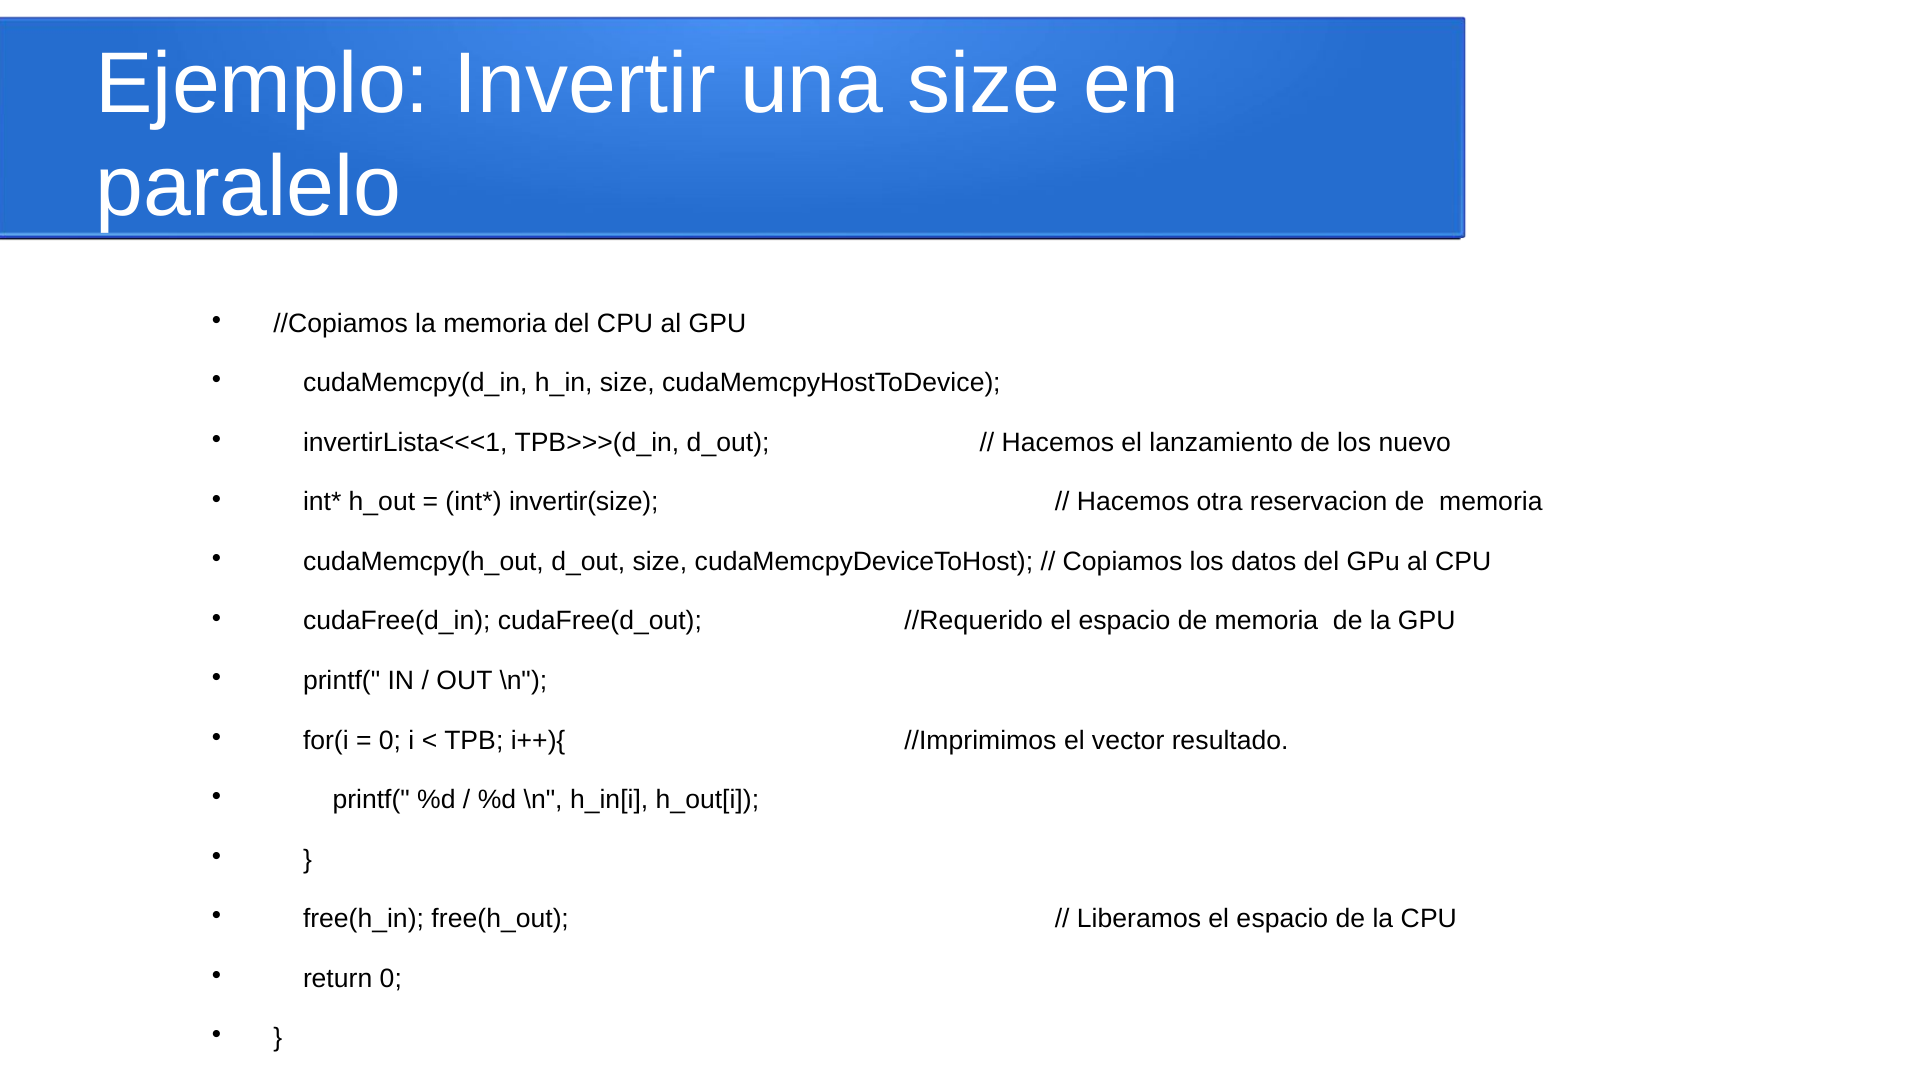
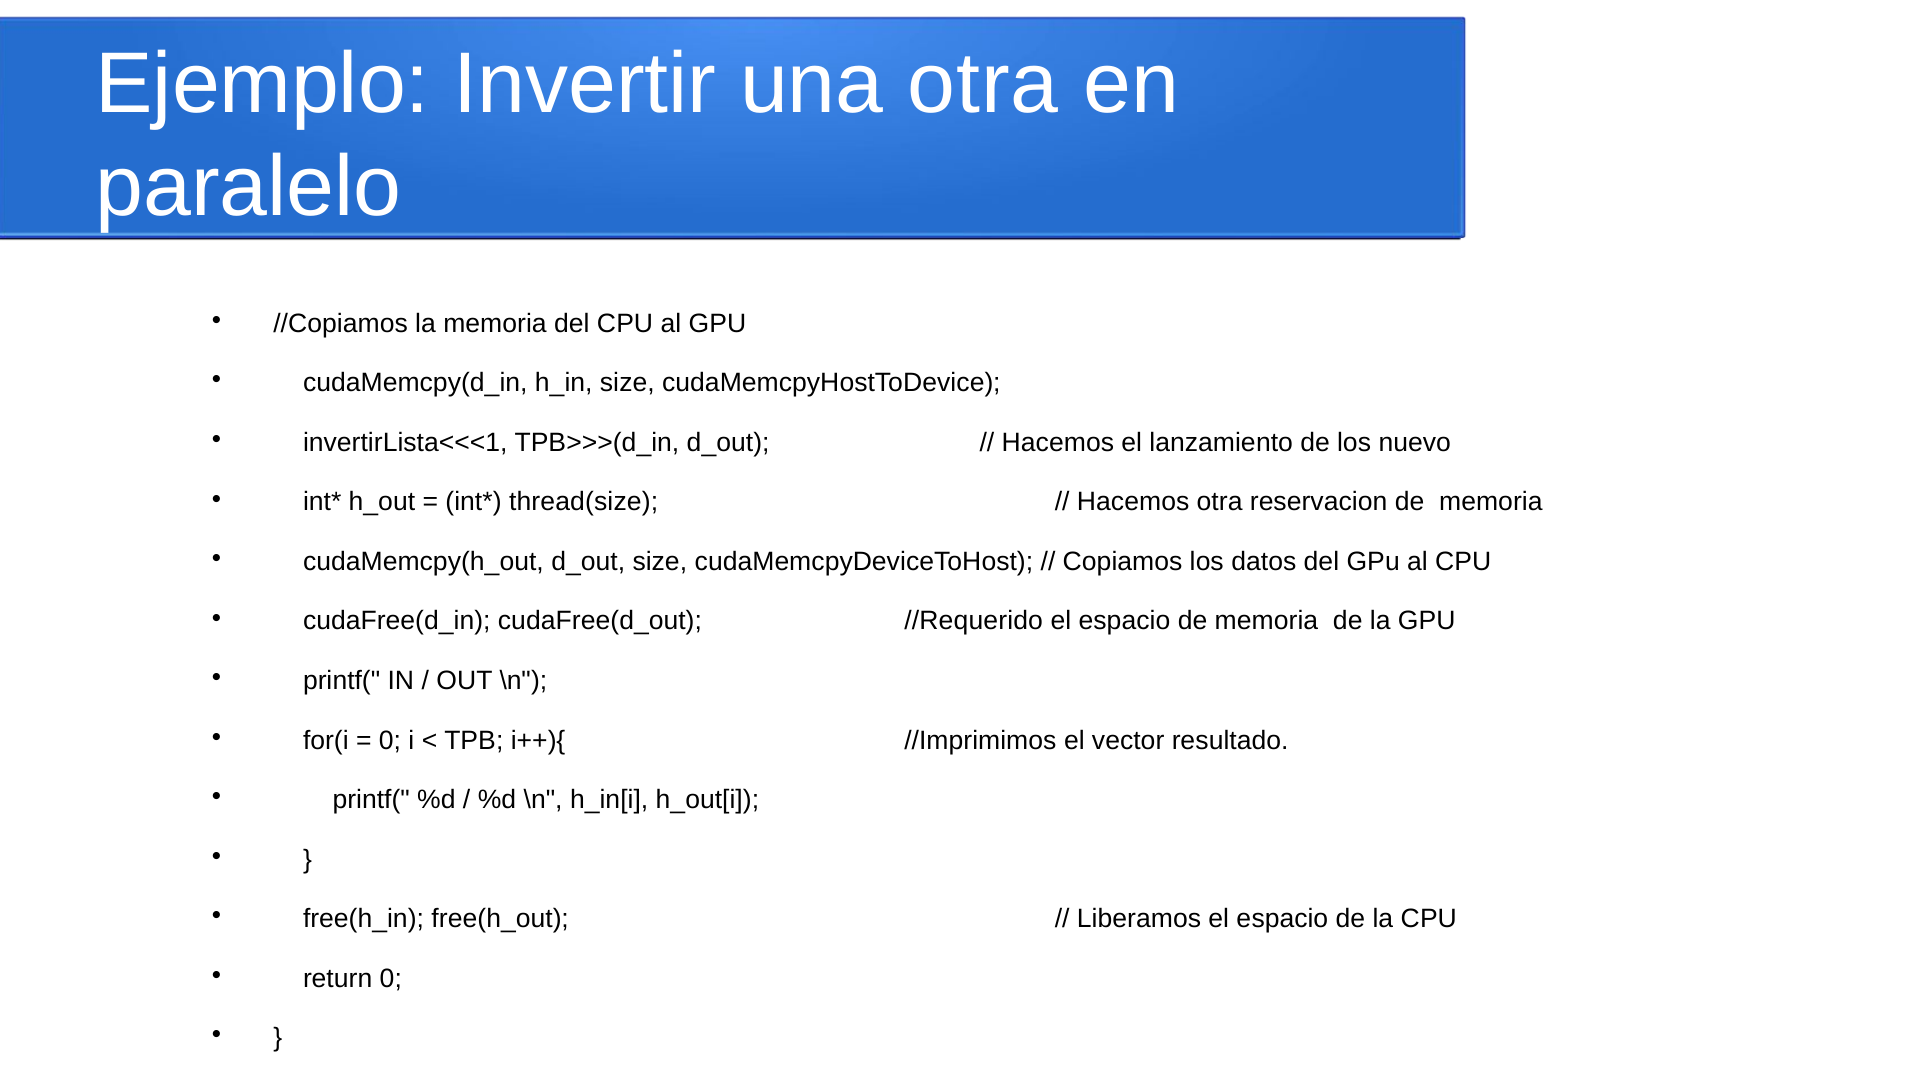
una size: size -> otra
invertir(size: invertir(size -> thread(size
